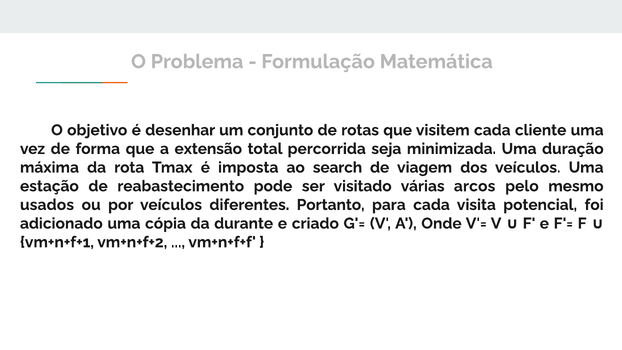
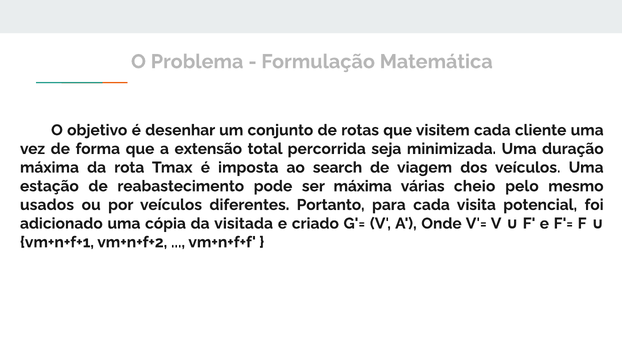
ser visitado: visitado -> máxima
arcos: arcos -> cheio
durante: durante -> visitada
